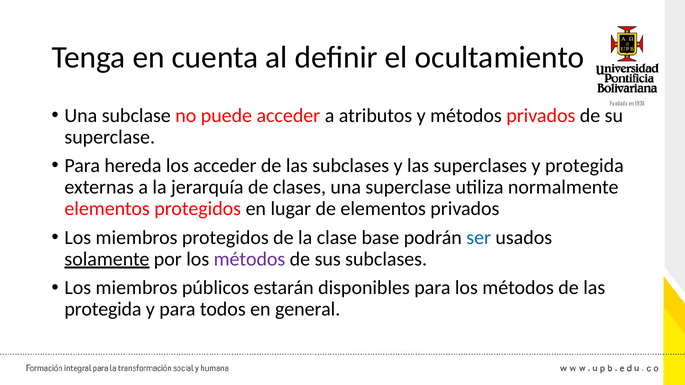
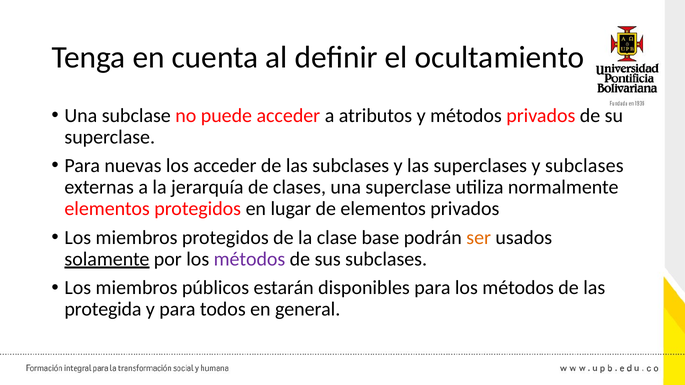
hereda: hereda -> nuevas
y protegida: protegida -> subclases
ser colour: blue -> orange
